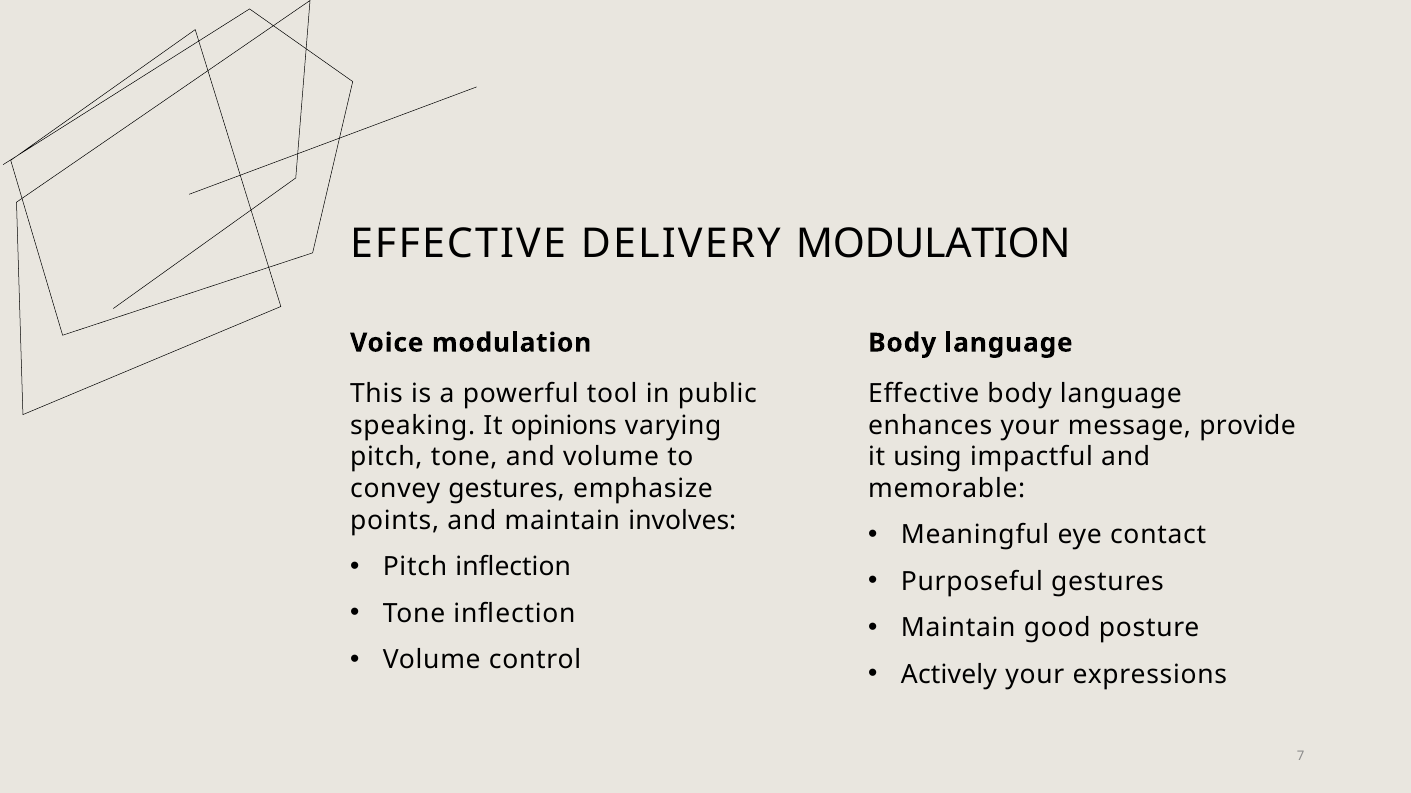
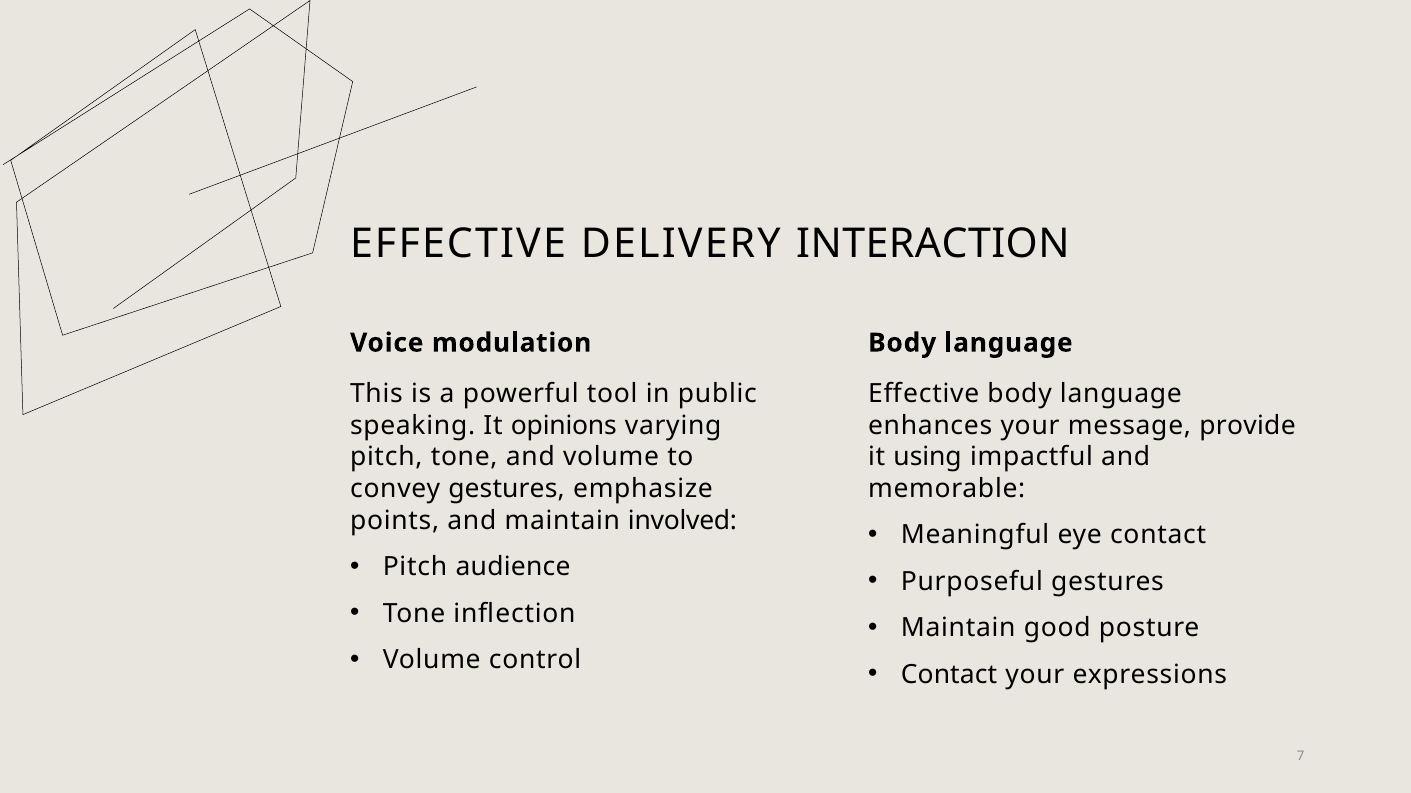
DELIVERY MODULATION: MODULATION -> INTERACTION
involves: involves -> involved
Pitch inflection: inflection -> audience
Actively at (949, 675): Actively -> Contact
